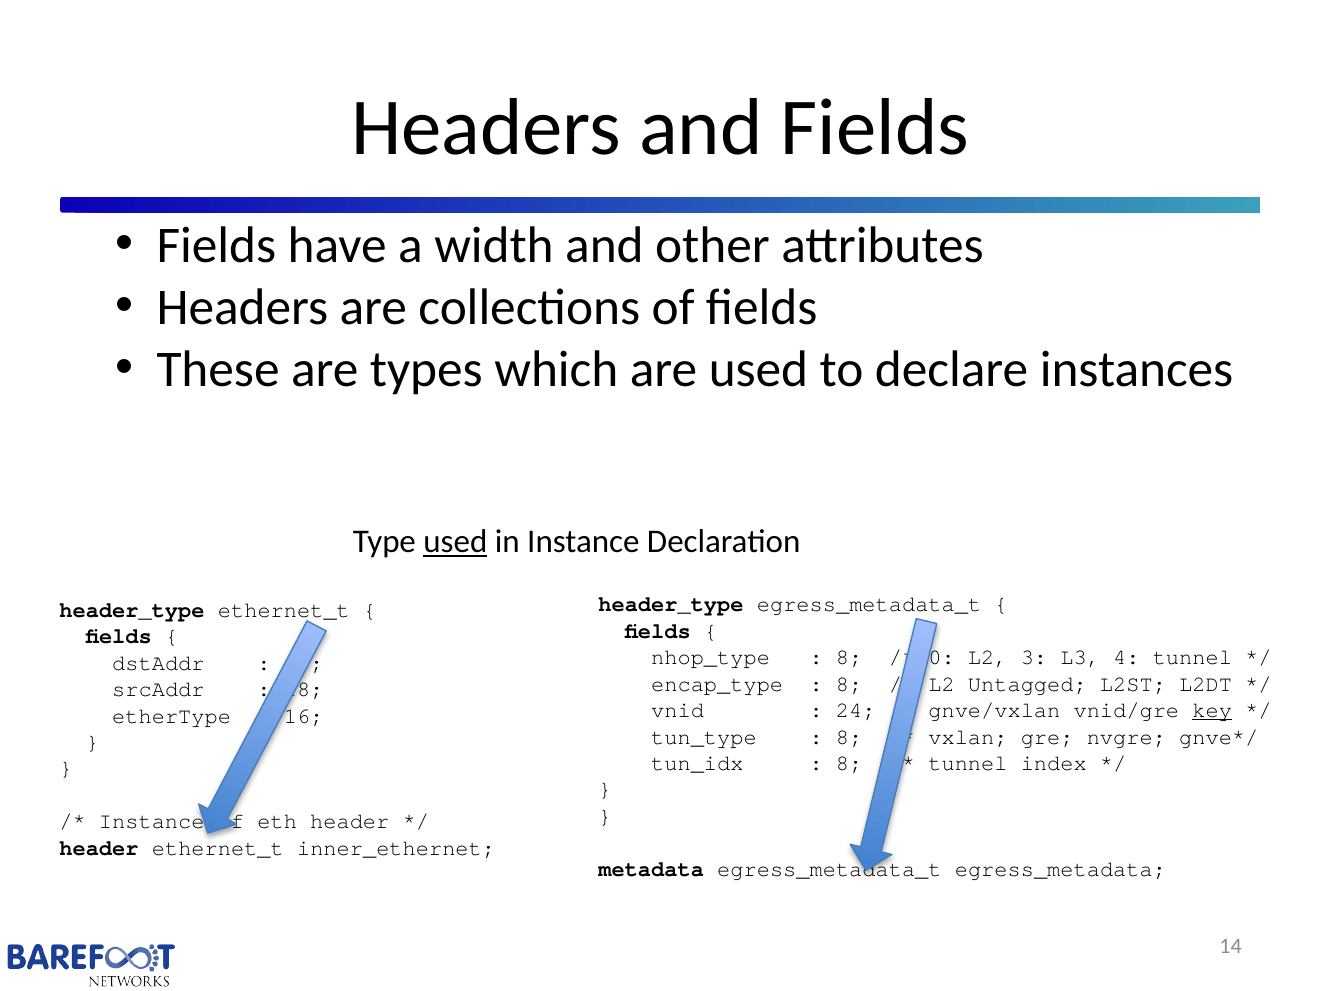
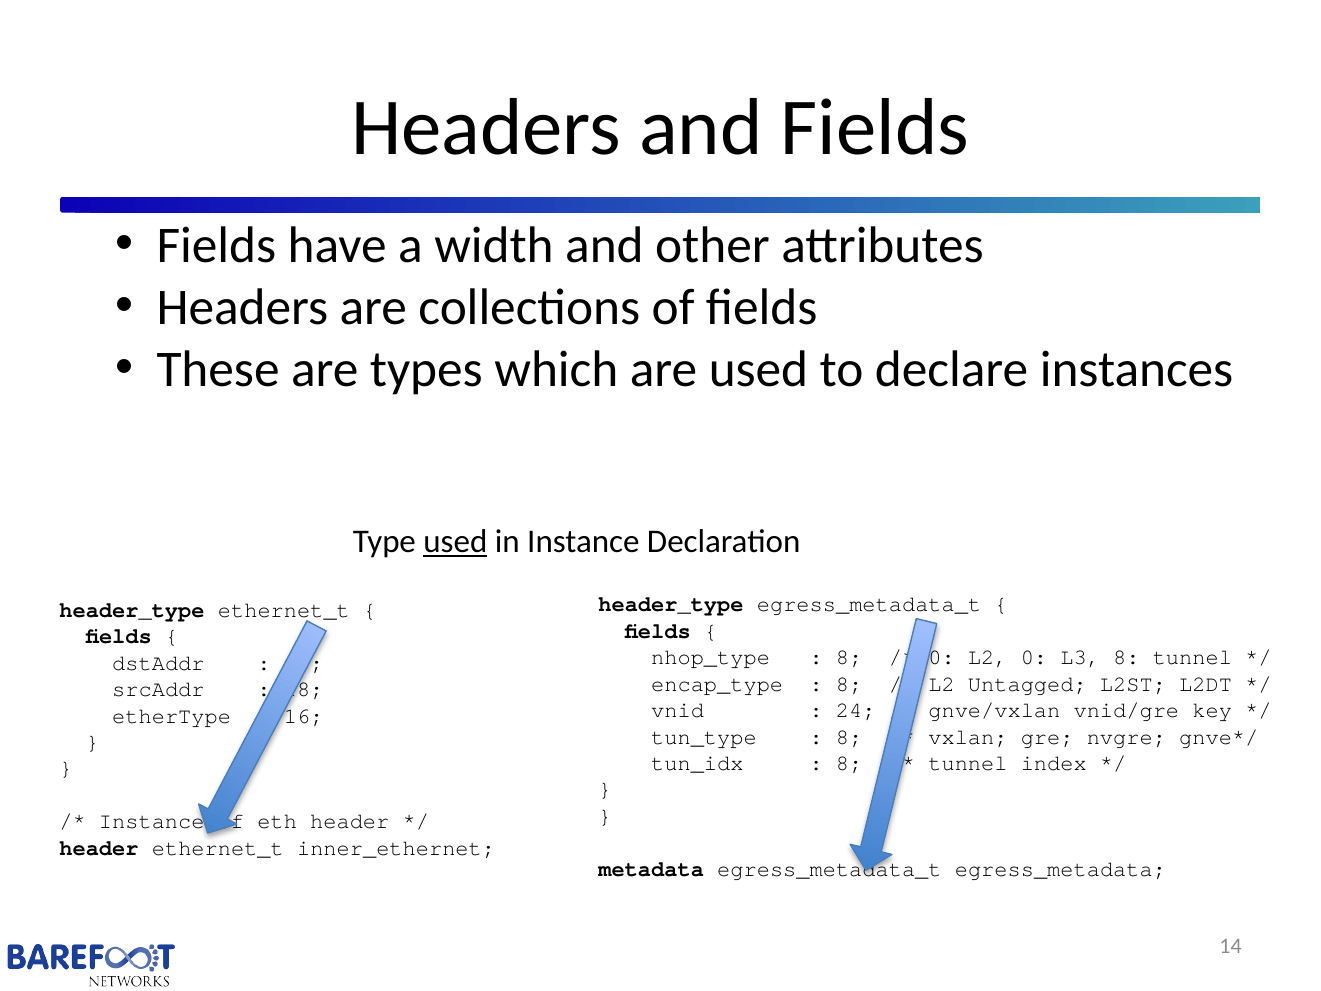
3 at (1034, 657): 3 -> 0
L3 4: 4 -> 8
key underline: present -> none
